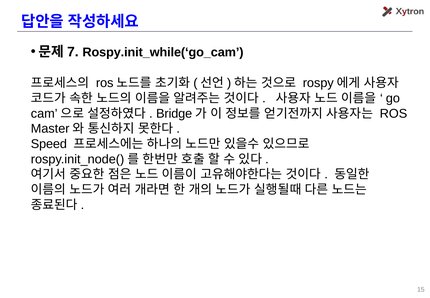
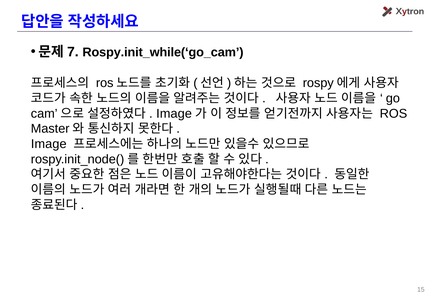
Bridge at (174, 113): Bridge -> Image
Speed at (49, 144): Speed -> Image
